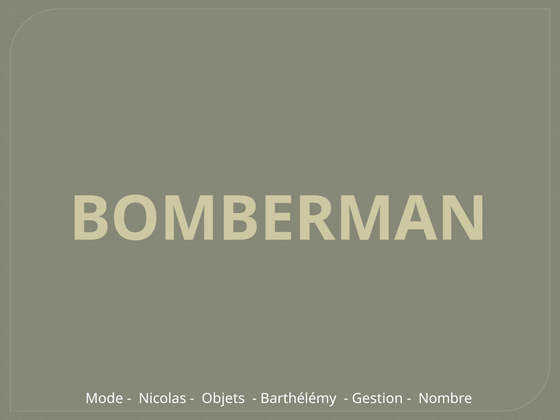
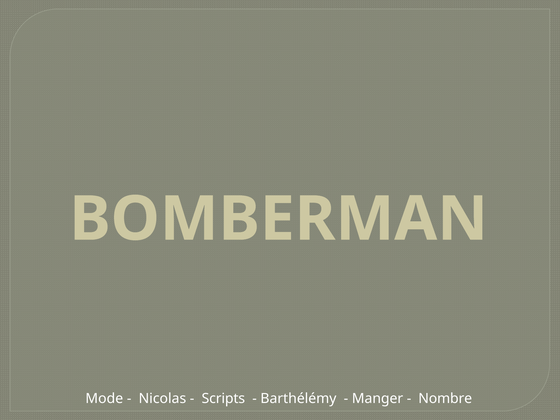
Objets: Objets -> Scripts
Gestion: Gestion -> Manger
